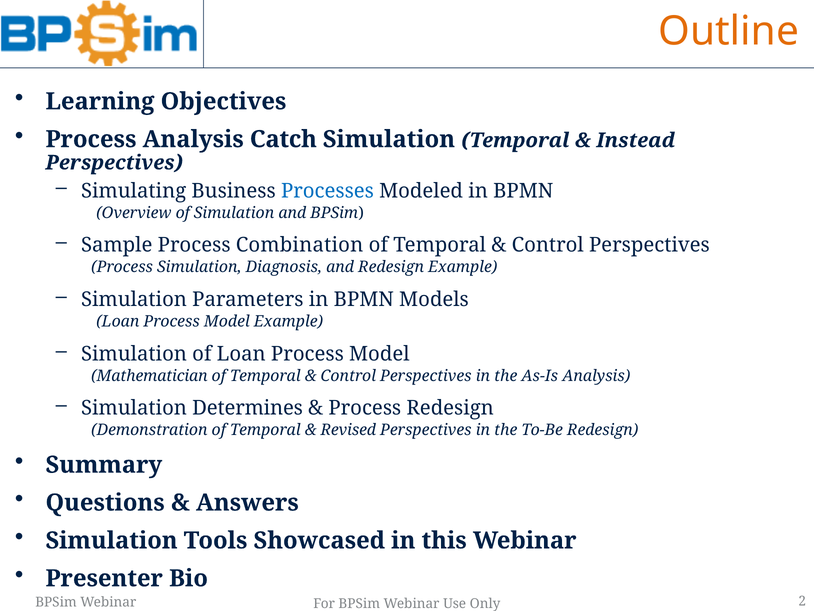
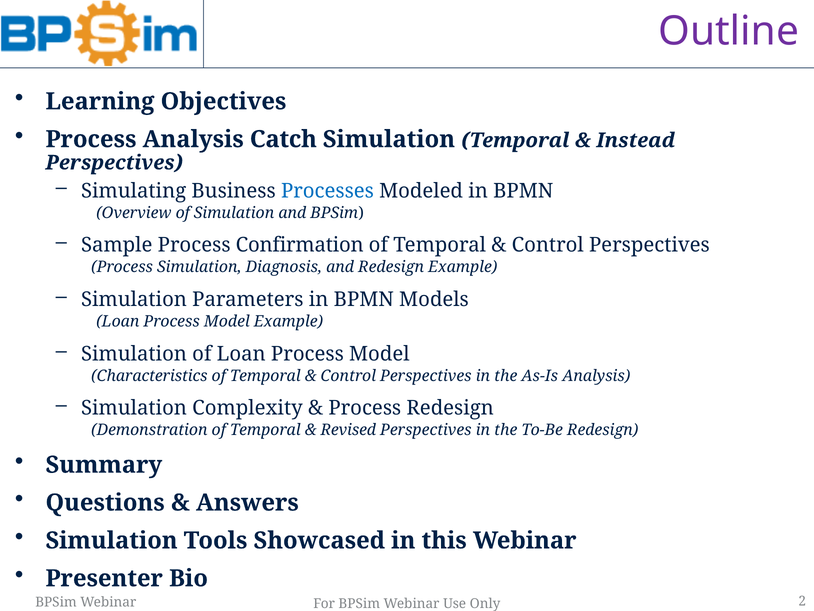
Outline colour: orange -> purple
Combination: Combination -> Confirmation
Mathematician: Mathematician -> Characteristics
Determines: Determines -> Complexity
